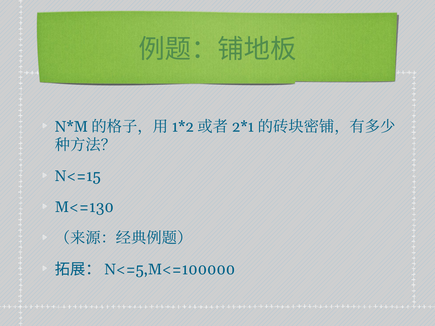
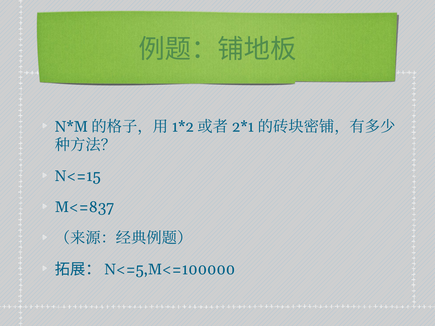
M<=130: M<=130 -> M<=837
